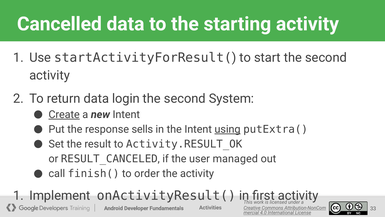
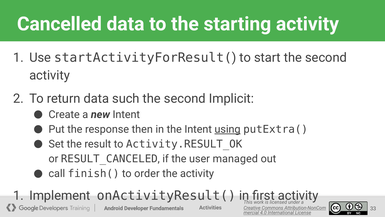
login: login -> such
System: System -> Implicit
Create underline: present -> none
sells: sells -> then
